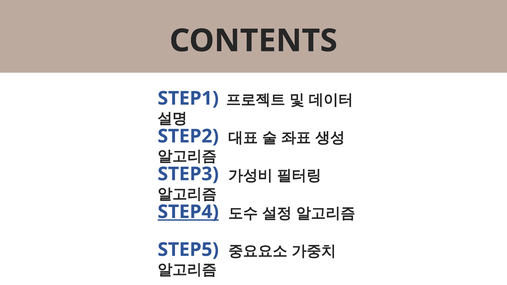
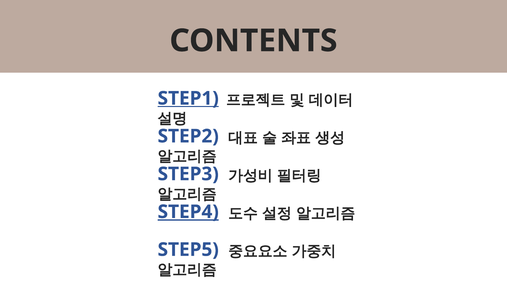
STEP1 underline: none -> present
